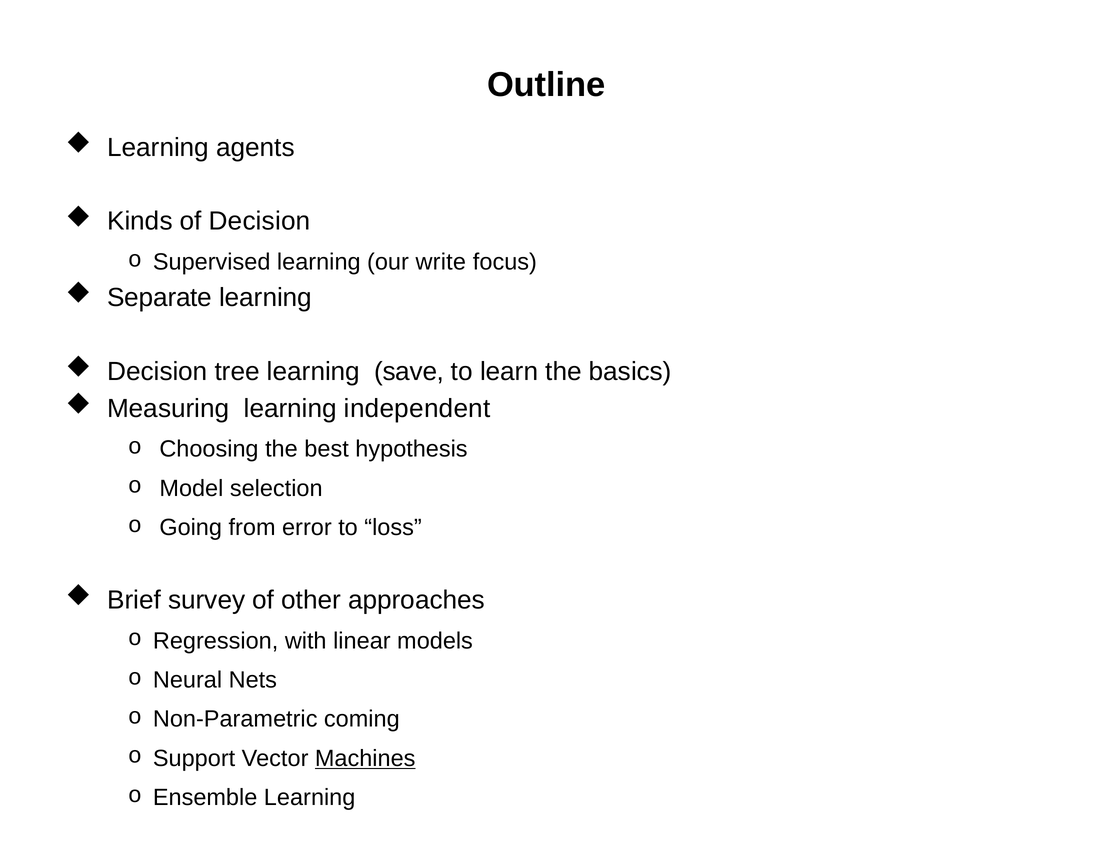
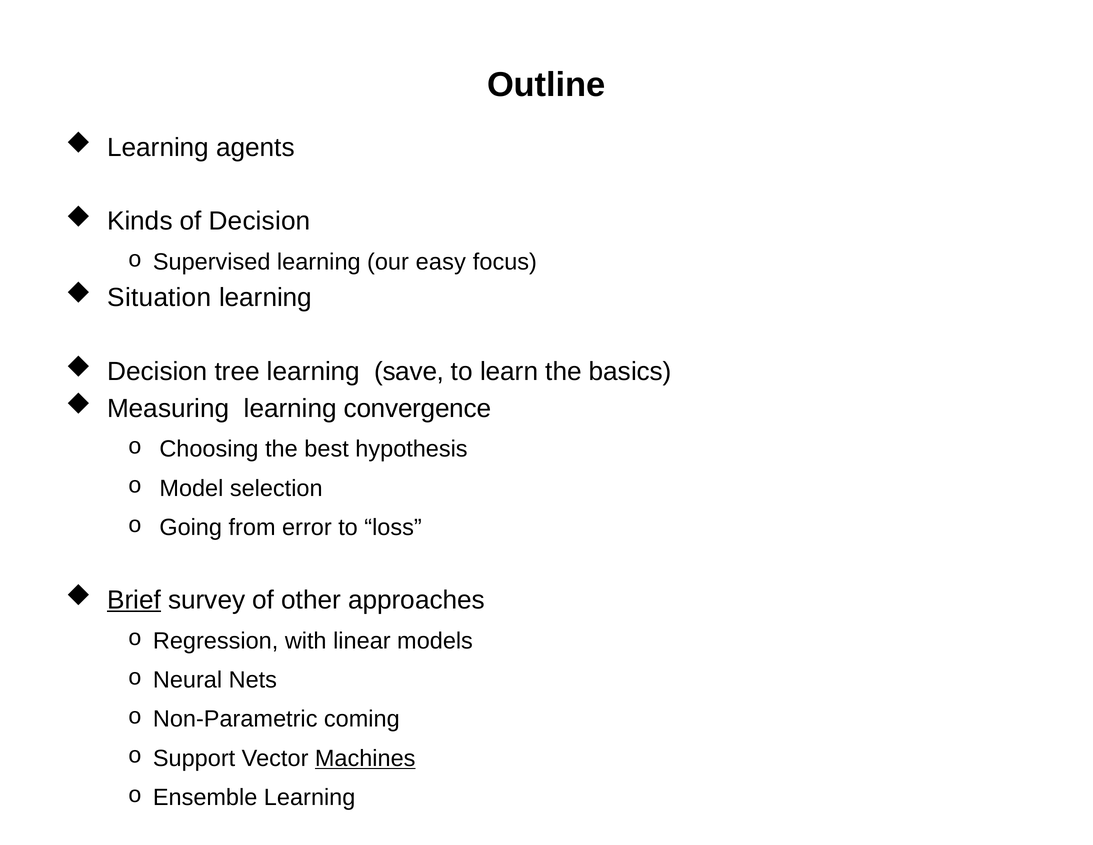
write: write -> easy
Separate: Separate -> Situation
independent: independent -> convergence
Brief underline: none -> present
